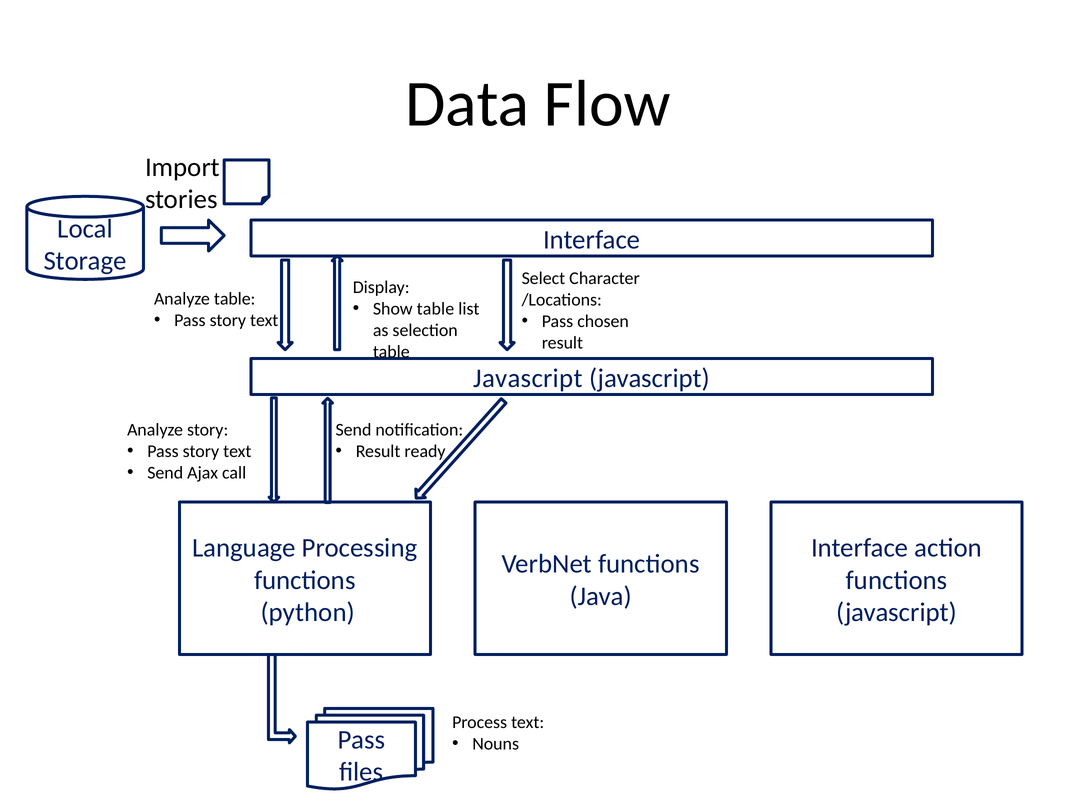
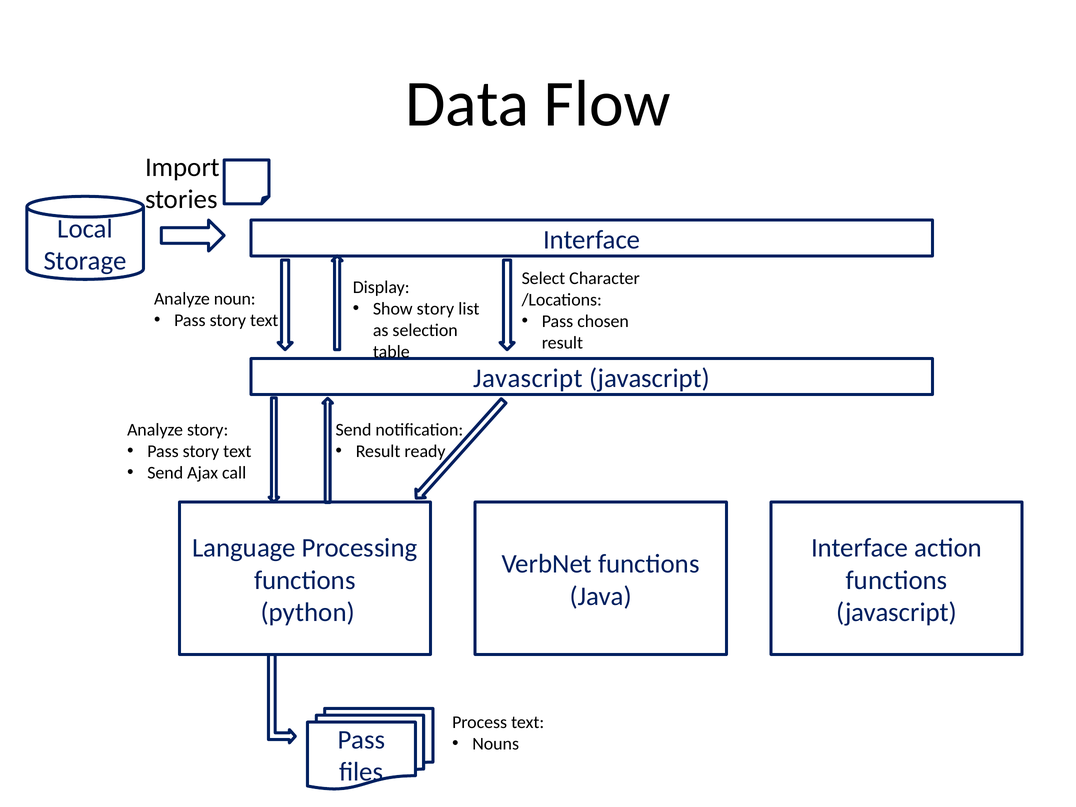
Analyze table: table -> noun
Show table: table -> story
